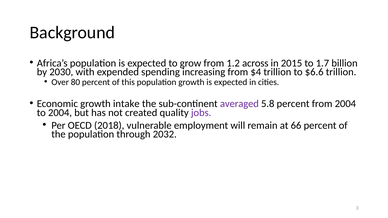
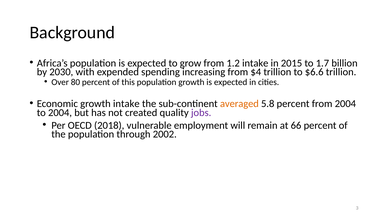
1.2 across: across -> intake
averaged colour: purple -> orange
2032: 2032 -> 2002
